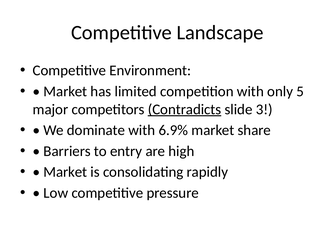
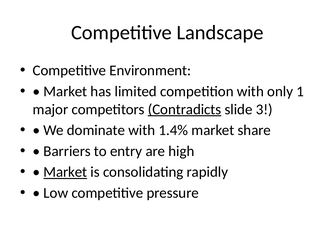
5: 5 -> 1
6.9%: 6.9% -> 1.4%
Market at (65, 172) underline: none -> present
